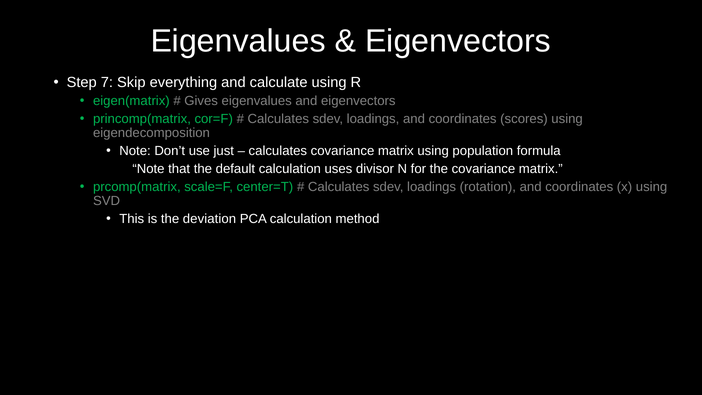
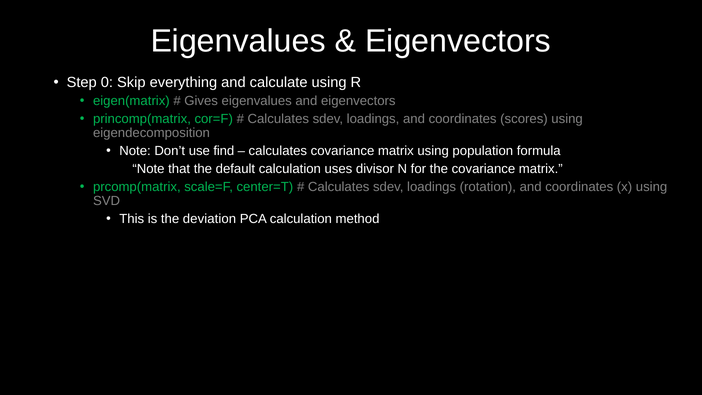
7: 7 -> 0
just: just -> find
